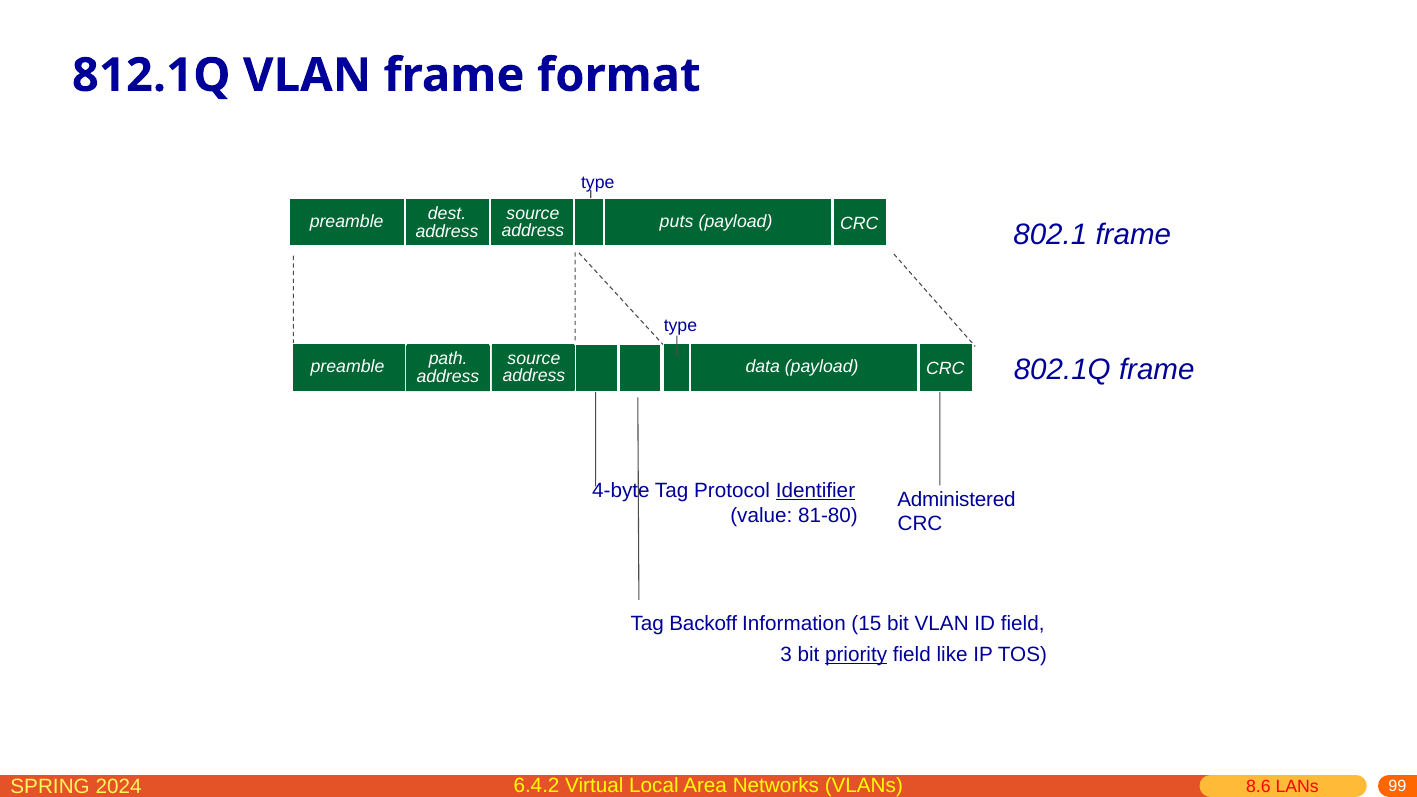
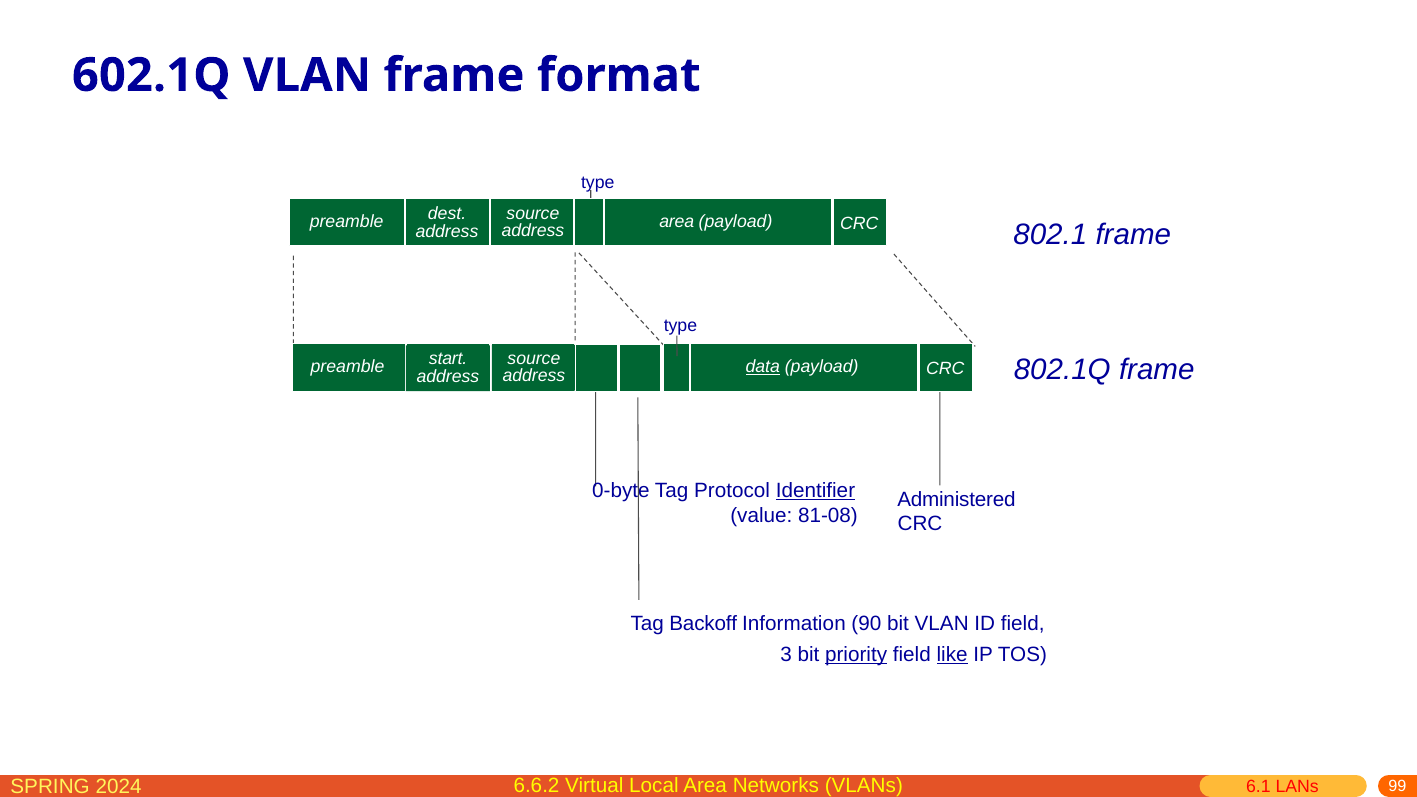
812.1Q: 812.1Q -> 602.1Q
puts at (677, 222): puts -> area
path: path -> start
data underline: none -> present
4-byte: 4-byte -> 0-byte
81-80: 81-80 -> 81-08
15: 15 -> 90
like underline: none -> present
6.4.2: 6.4.2 -> 6.6.2
8.6: 8.6 -> 6.1
